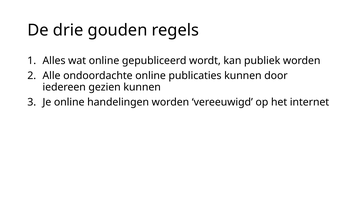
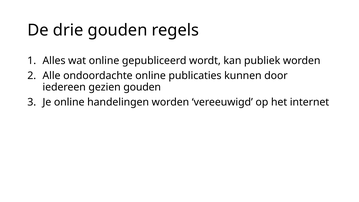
gezien kunnen: kunnen -> gouden
